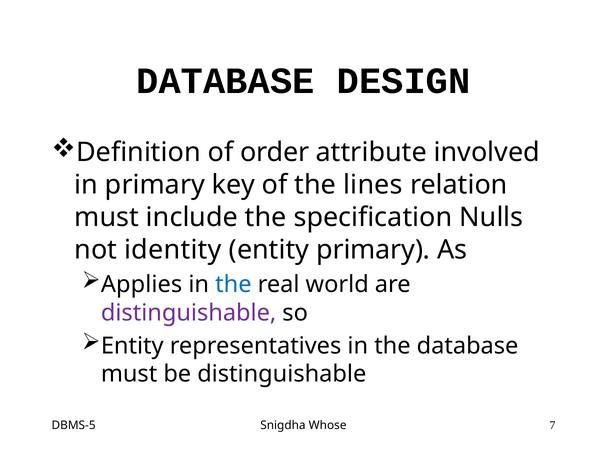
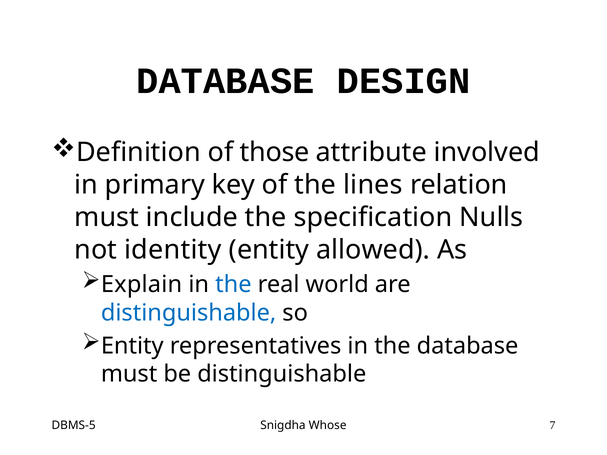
order: order -> those
entity primary: primary -> allowed
Applies: Applies -> Explain
distinguishable at (189, 313) colour: purple -> blue
